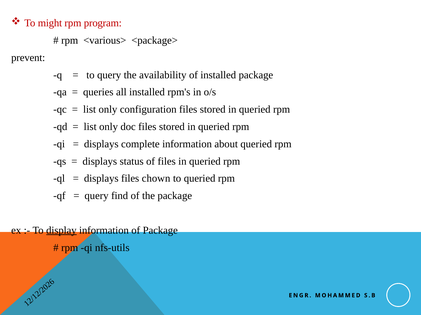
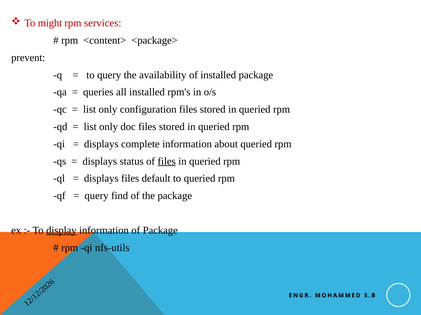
program: program -> services
<various>: <various> -> <content>
files at (167, 162) underline: none -> present
chown: chown -> default
